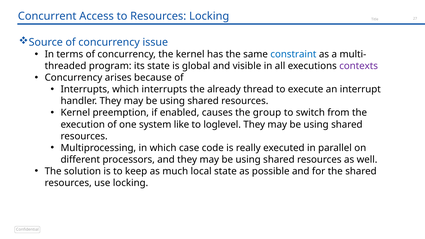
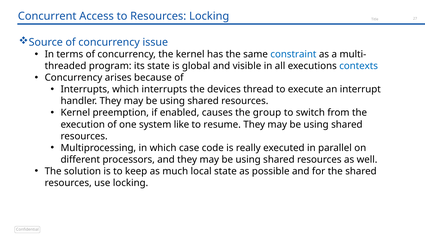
contexts colour: purple -> blue
already: already -> devices
loglevel: loglevel -> resume
